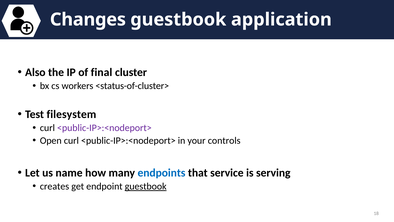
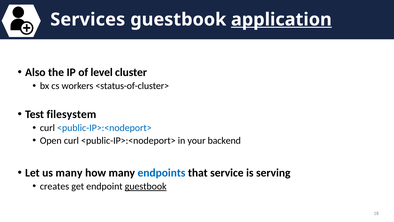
Changes: Changes -> Services
application underline: none -> present
final: final -> level
<public-IP>:<nodeport> at (104, 128) colour: purple -> blue
controls: controls -> backend
us name: name -> many
